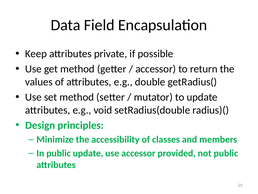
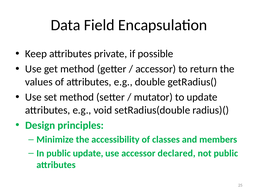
provided: provided -> declared
